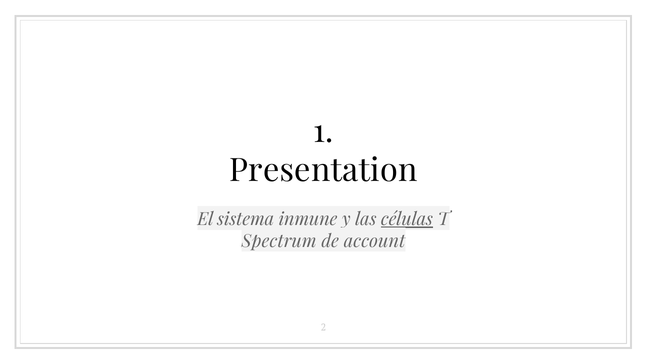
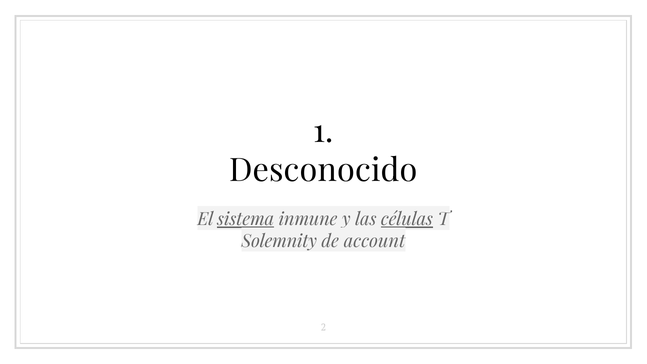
Presentation: Presentation -> Desconocido
sistema underline: none -> present
Spectrum: Spectrum -> Solemnity
